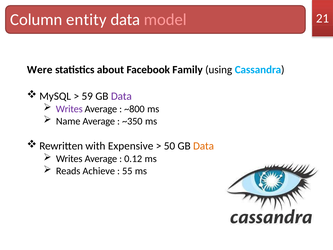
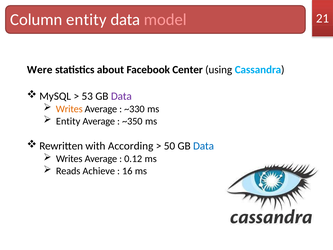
Family: Family -> Center
59: 59 -> 53
Writes at (69, 109) colour: purple -> orange
~800: ~800 -> ~330
Name at (68, 121): Name -> Entity
Expensive: Expensive -> According
Data at (204, 146) colour: orange -> blue
55: 55 -> 16
